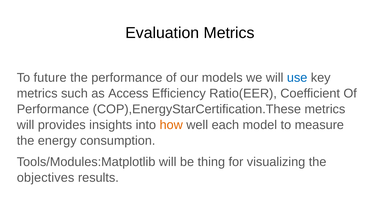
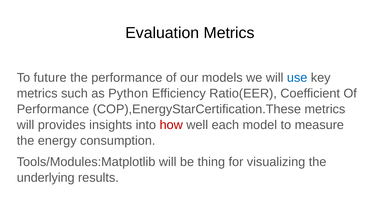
Access: Access -> Python
how colour: orange -> red
objectives: objectives -> underlying
